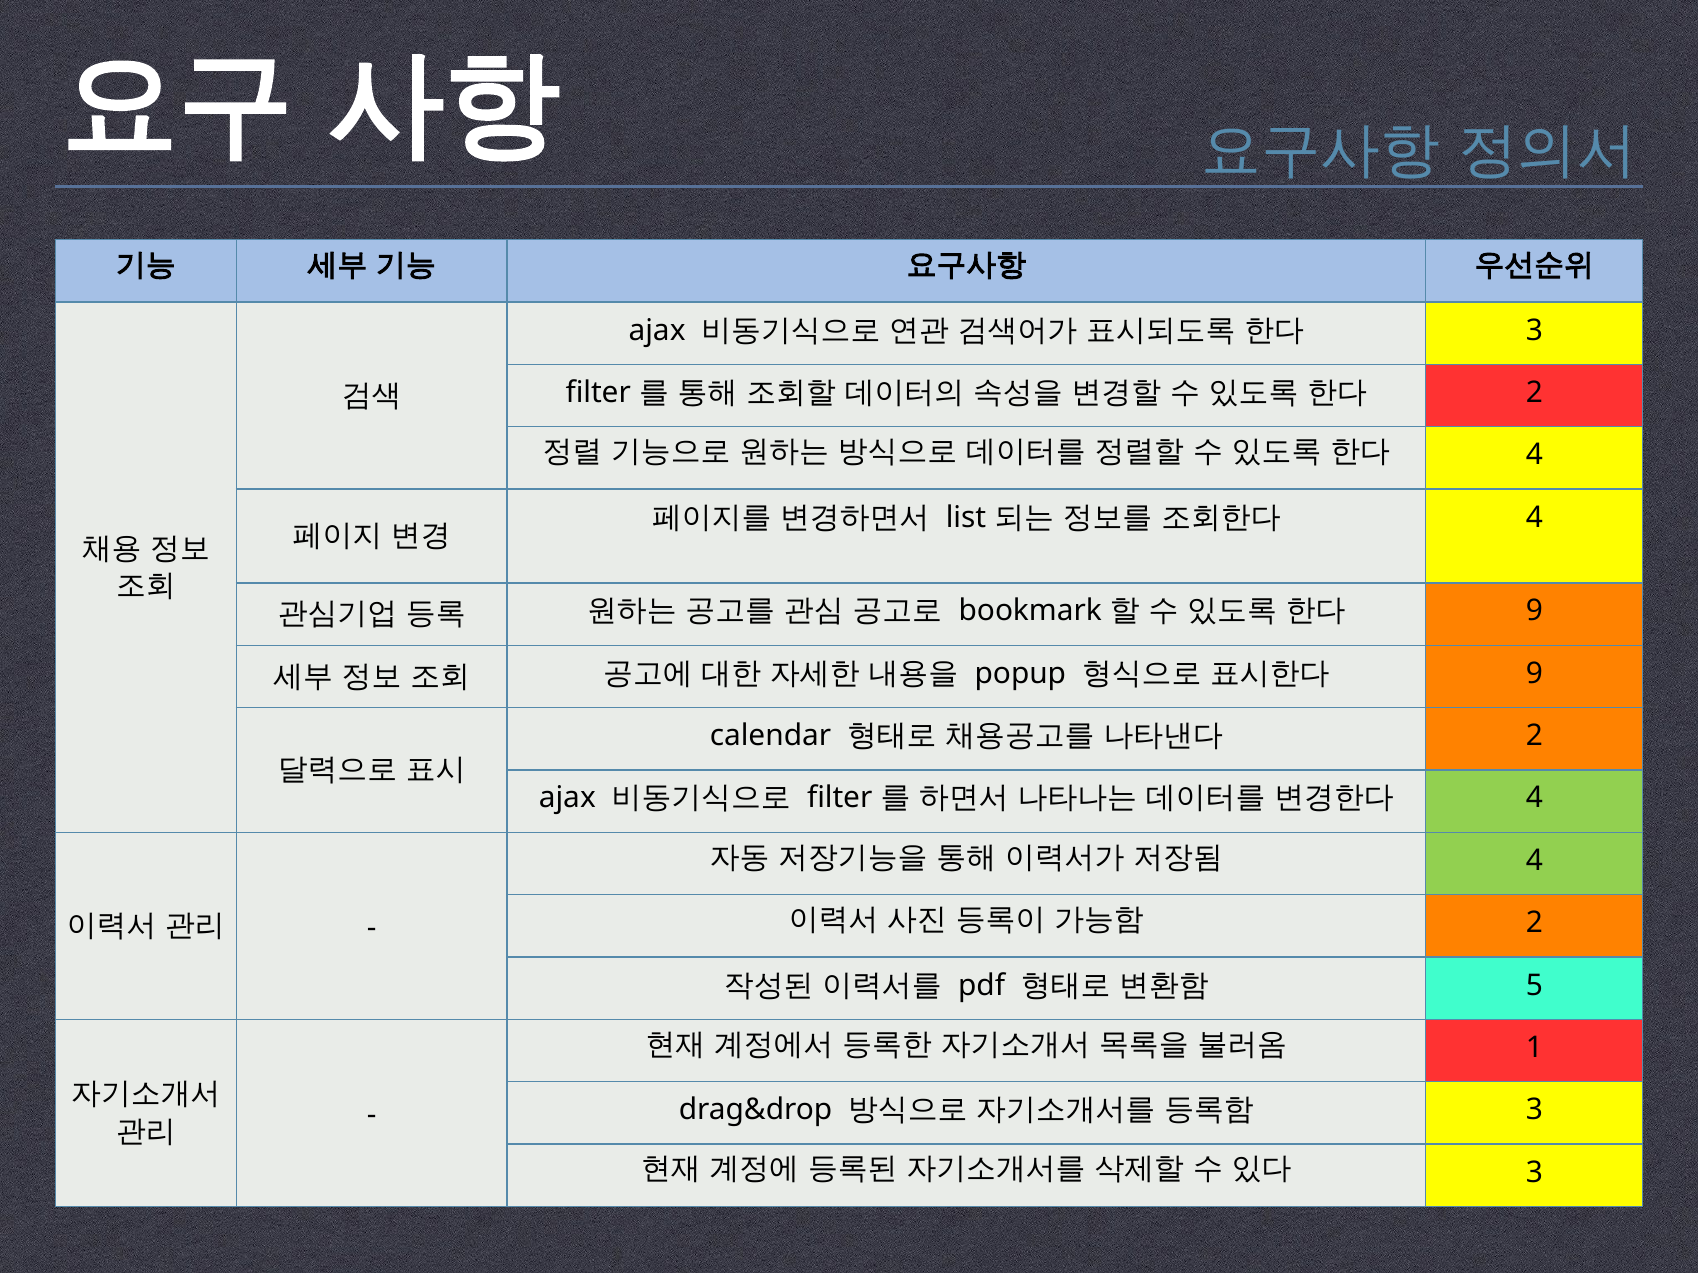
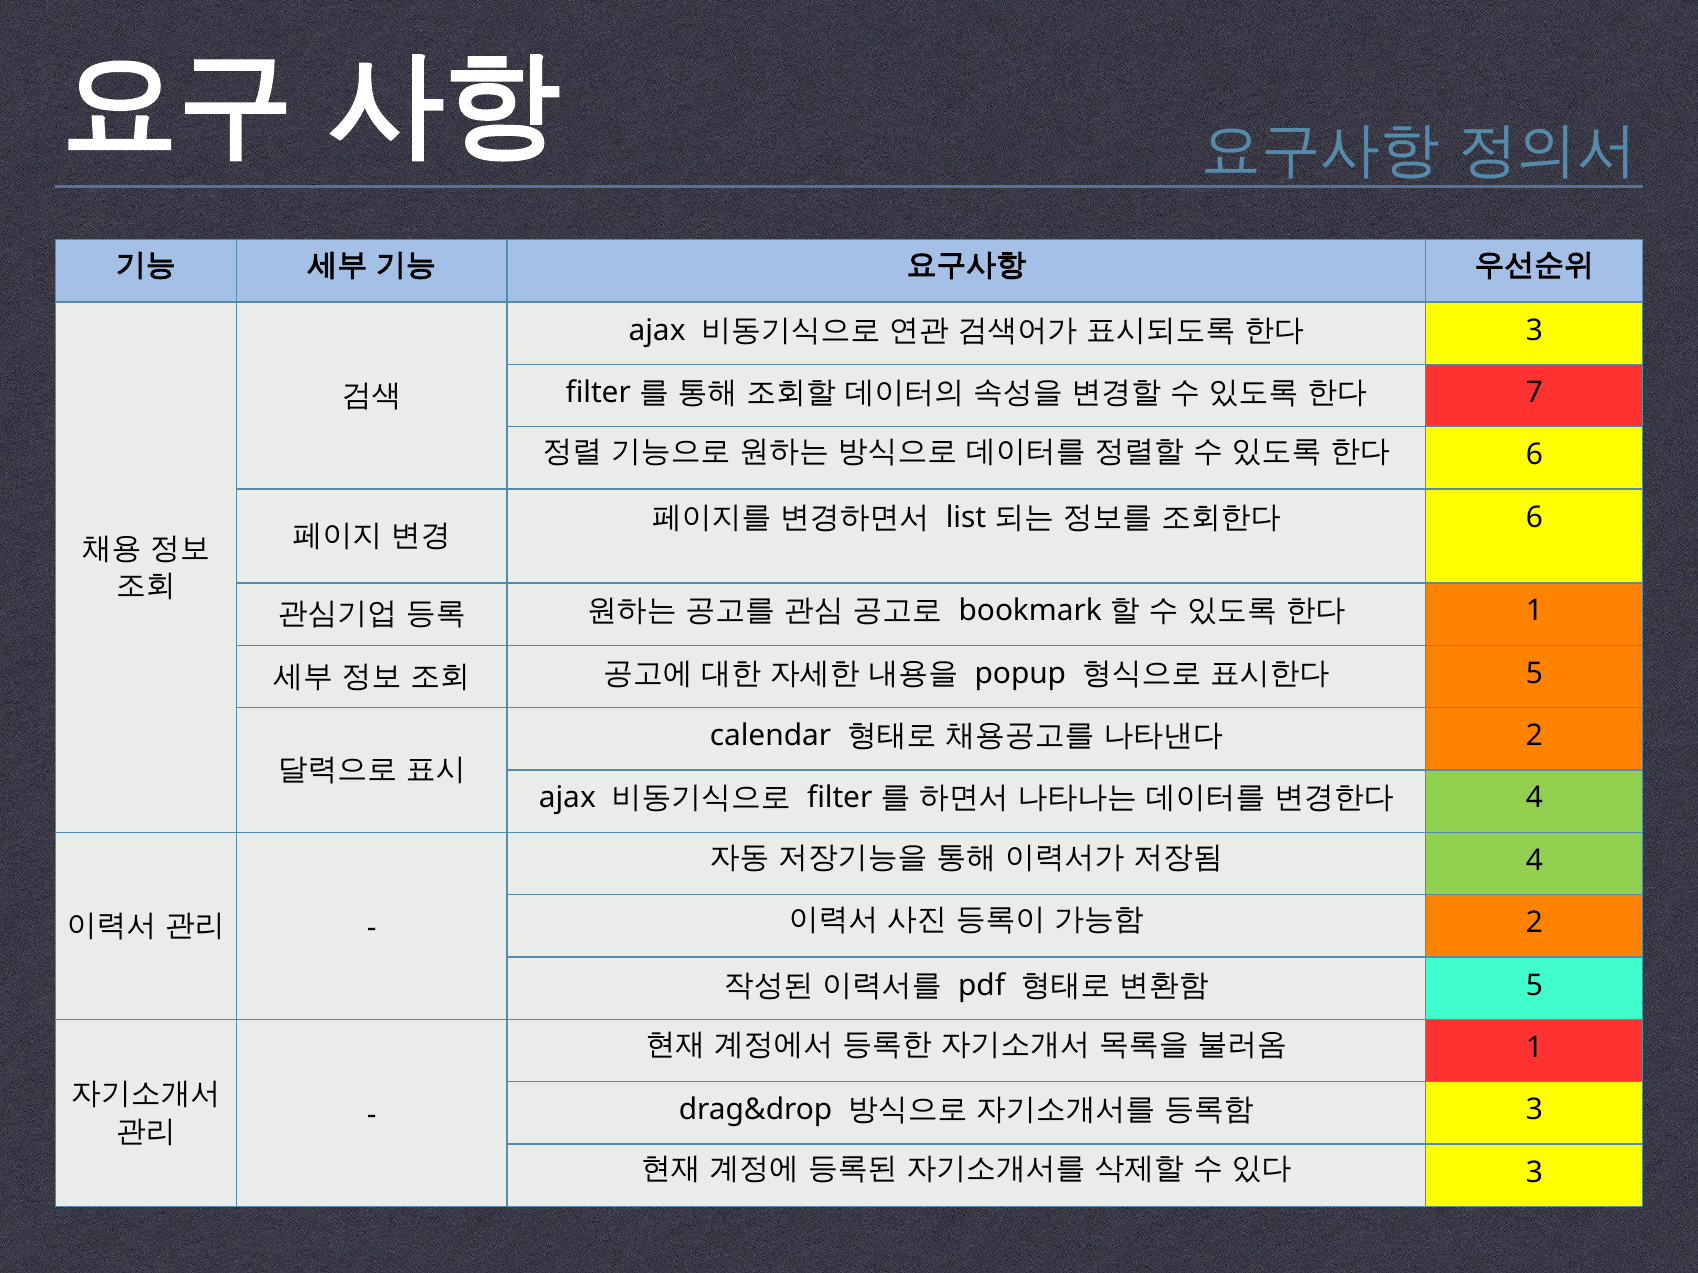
2 at (1534, 393): 2 -> 7
4 at (1534, 455): 4 -> 6
4 at (1534, 517): 4 -> 6
9 at (1534, 611): 9 -> 1
9 at (1534, 674): 9 -> 5
